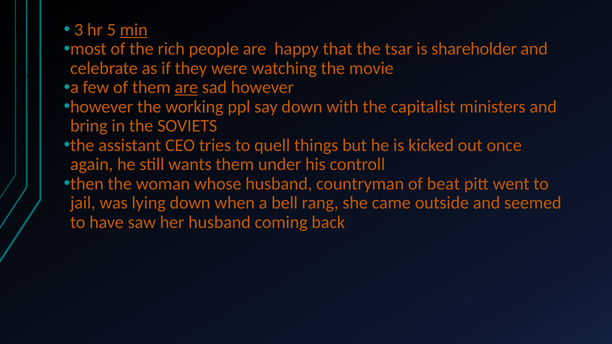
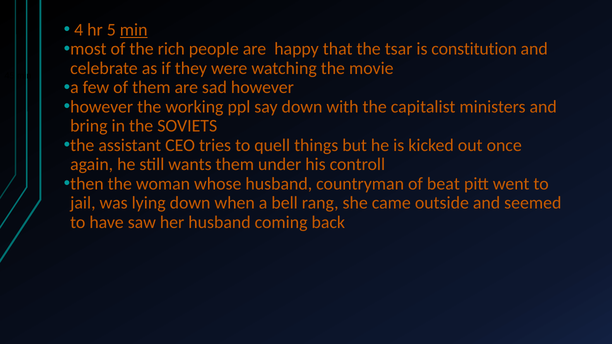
3: 3 -> 4
shareholder: shareholder -> constitution
are at (186, 88) underline: present -> none
